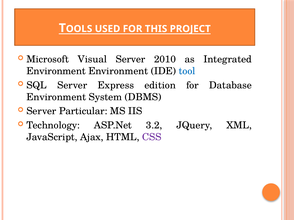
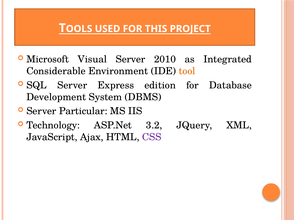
Environment at (56, 71): Environment -> Considerable
tool colour: blue -> orange
Environment at (56, 97): Environment -> Development
